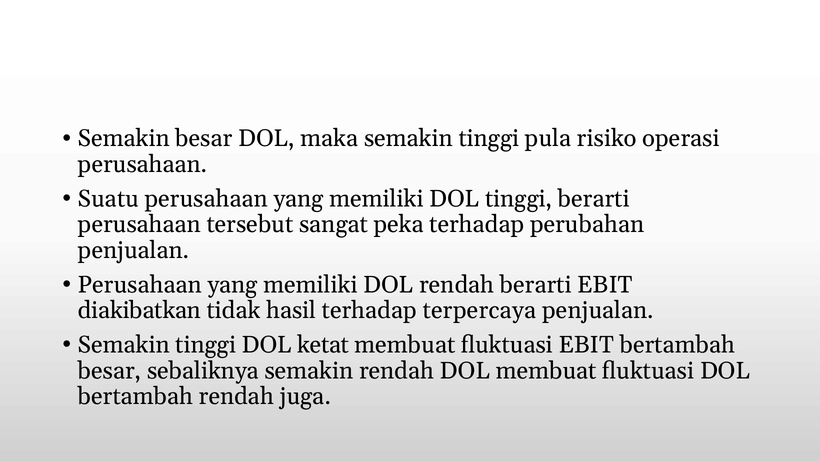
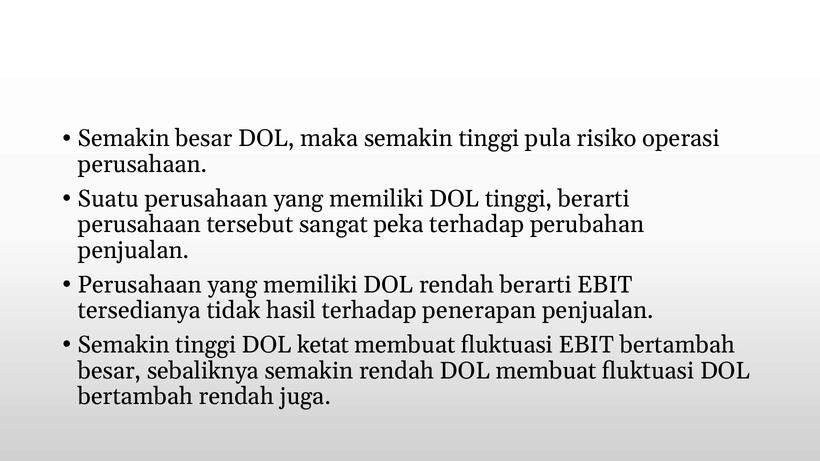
diakibatkan: diakibatkan -> tersedianya
terpercaya: terpercaya -> penerapan
